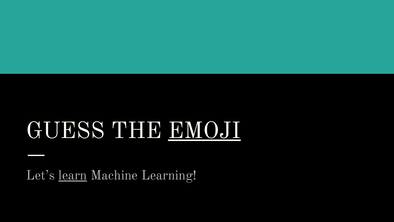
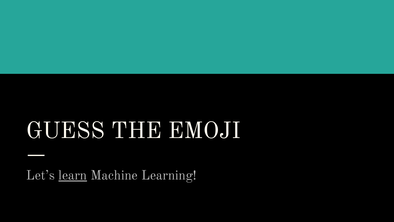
EMOJI underline: present -> none
